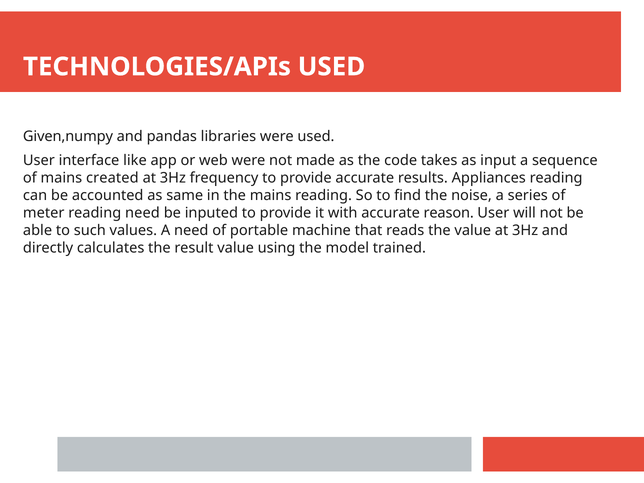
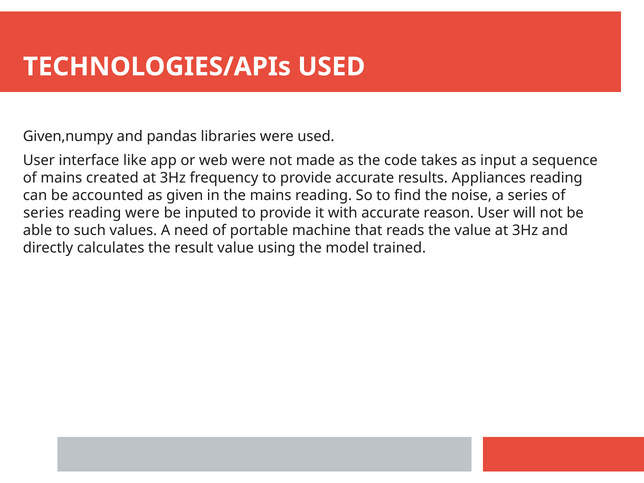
same: same -> given
meter at (44, 213): meter -> series
reading need: need -> were
